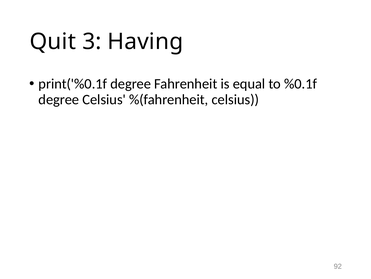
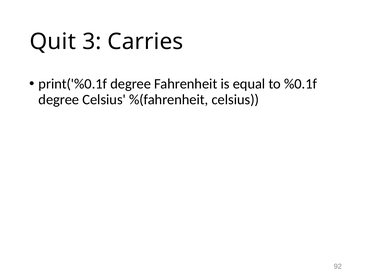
Having: Having -> Carries
